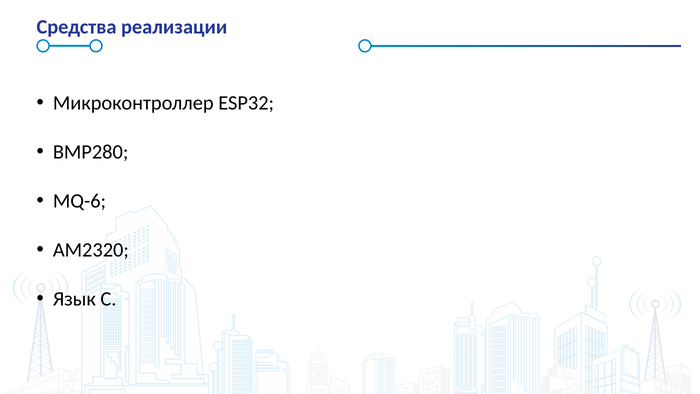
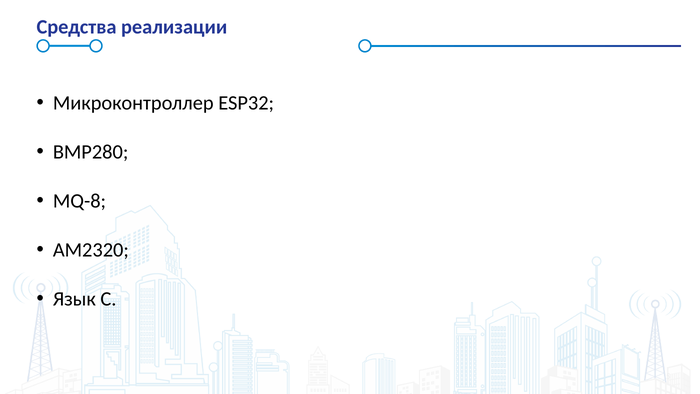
MQ-6: MQ-6 -> MQ-8
